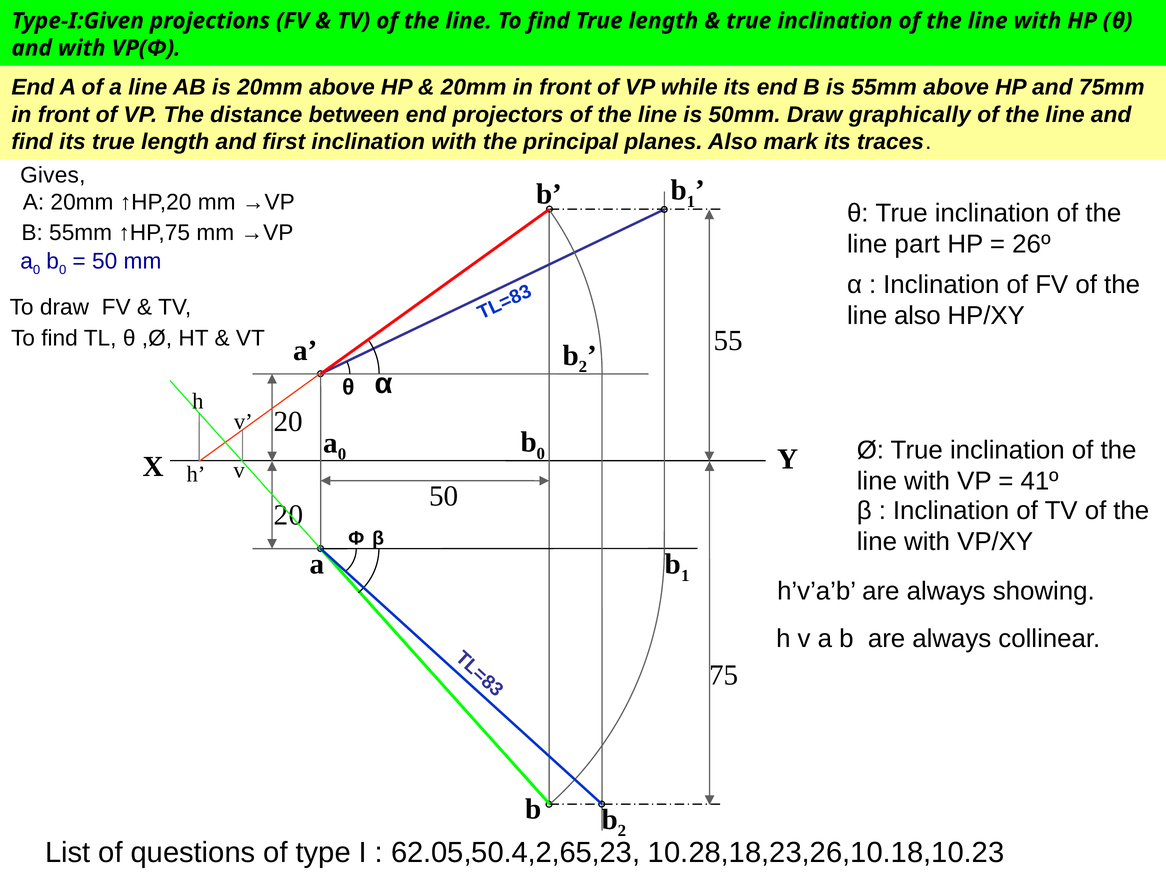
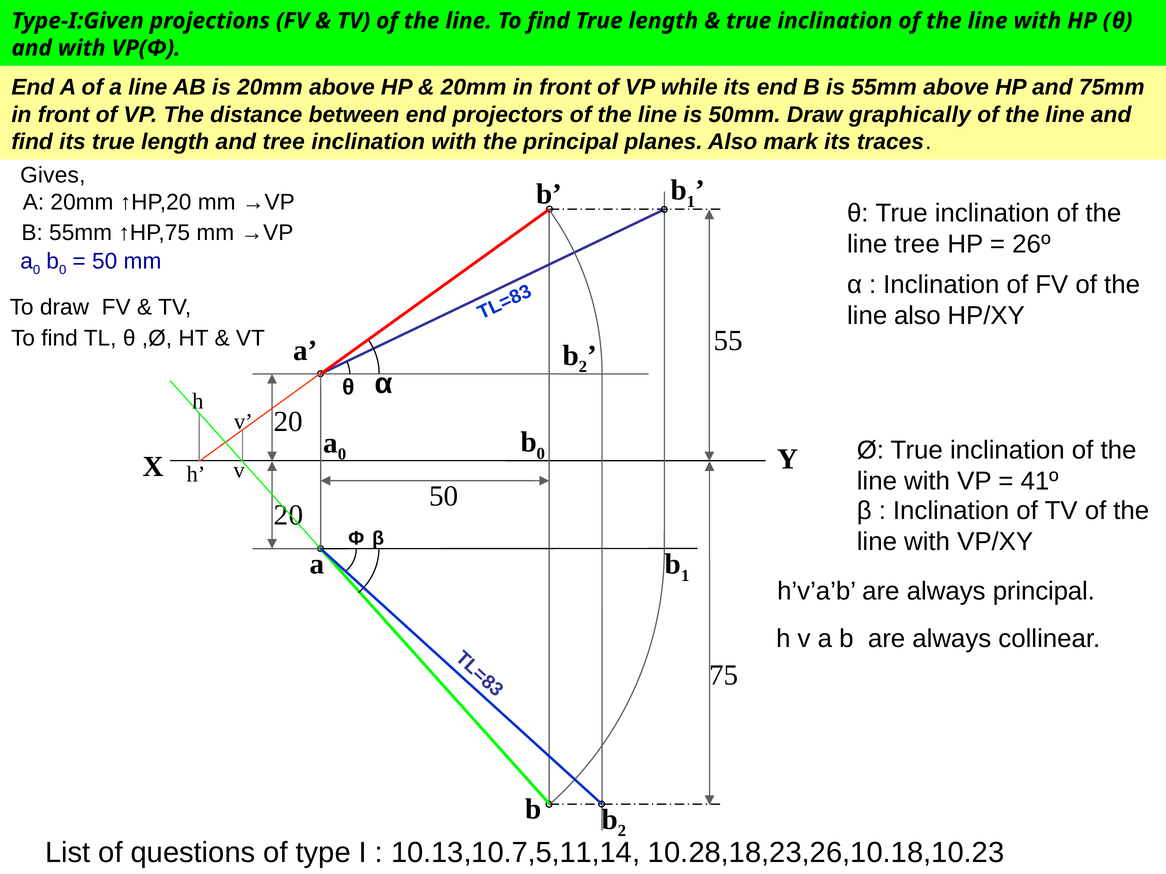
and first: first -> tree
line part: part -> tree
always showing: showing -> principal
62.05,50.4,2,65,23: 62.05,50.4,2,65,23 -> 10.13,10.7,5,11,14
